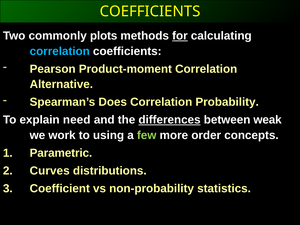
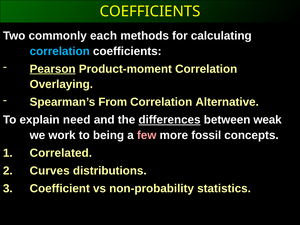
plots: plots -> each
for underline: present -> none
Pearson underline: none -> present
Alternative: Alternative -> Overlaying
Does: Does -> From
Probability: Probability -> Alternative
using: using -> being
few colour: light green -> pink
order: order -> fossil
Parametric: Parametric -> Correlated
